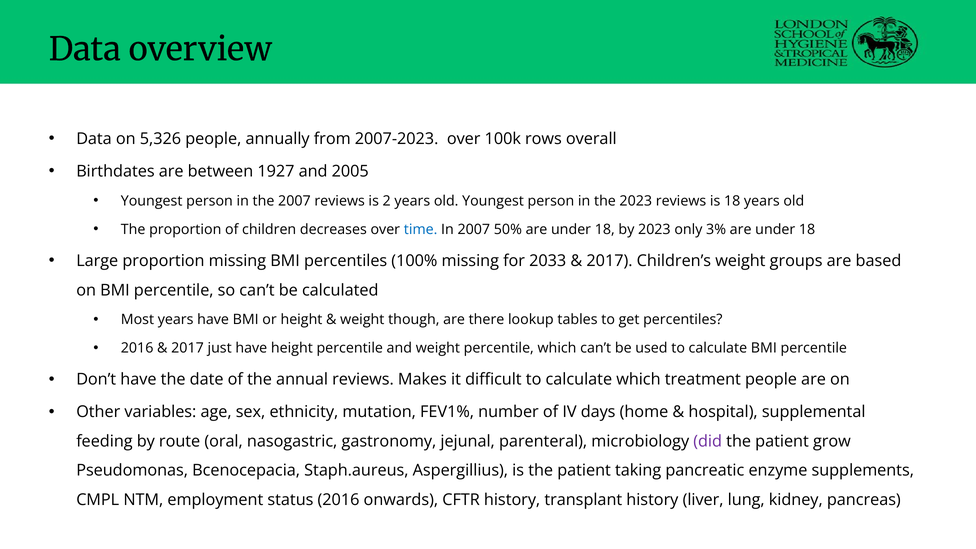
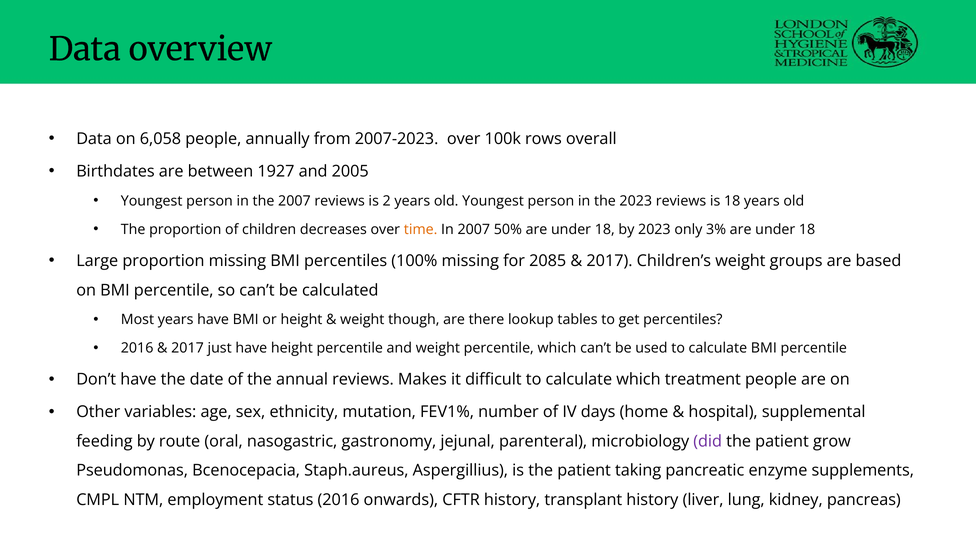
5,326: 5,326 -> 6,058
time colour: blue -> orange
2033: 2033 -> 2085
